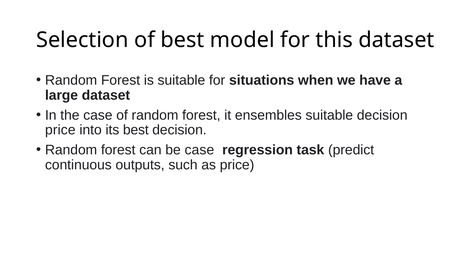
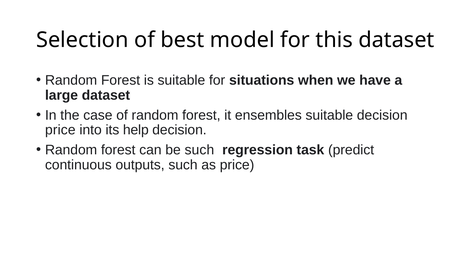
its best: best -> help
be case: case -> such
